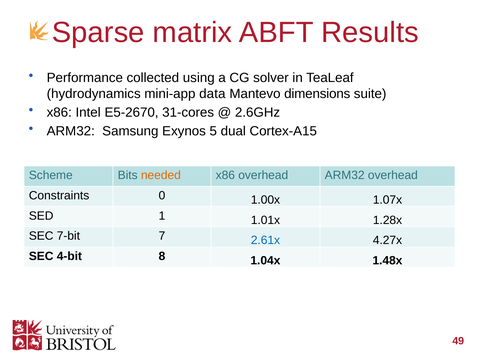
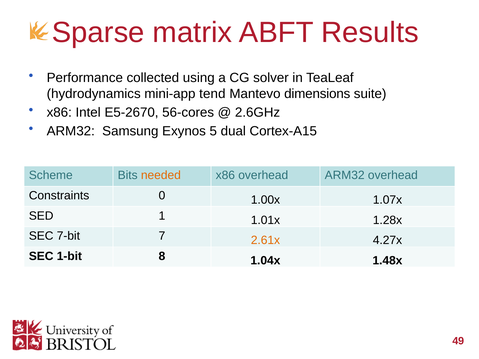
data: data -> tend
31-cores: 31-cores -> 56-cores
2.61x colour: blue -> orange
4-bit: 4-bit -> 1-bit
